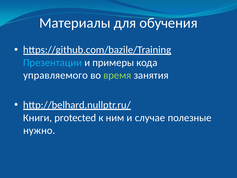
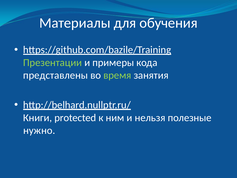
Презентации colour: light blue -> light green
управляемого: управляемого -> представлены
случае: случае -> нельзя
